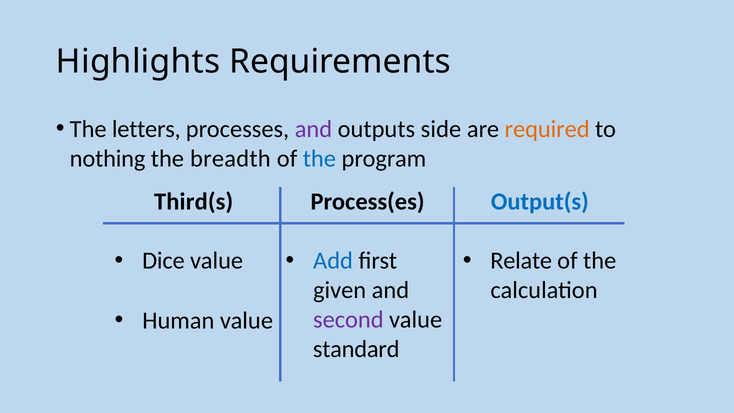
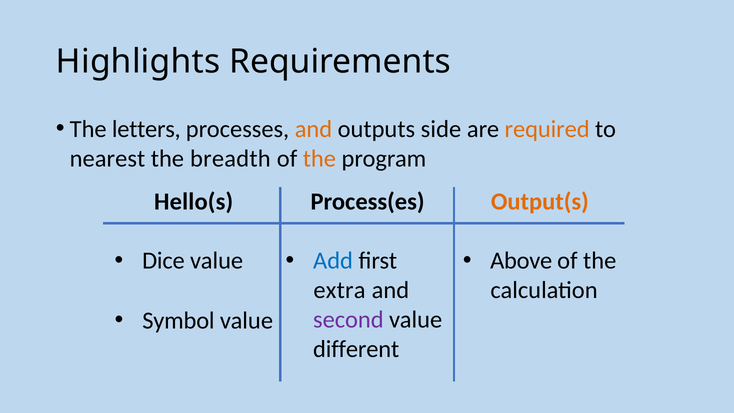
and at (313, 129) colour: purple -> orange
nothing: nothing -> nearest
the at (319, 158) colour: blue -> orange
Third(s: Third(s -> Hello(s
Output(s colour: blue -> orange
Relate: Relate -> Above
given: given -> extra
Human: Human -> Symbol
standard: standard -> different
